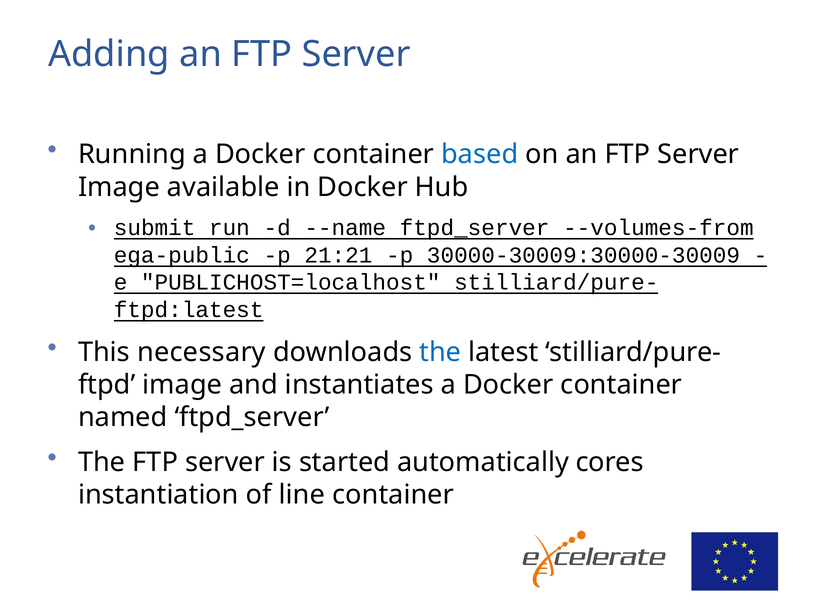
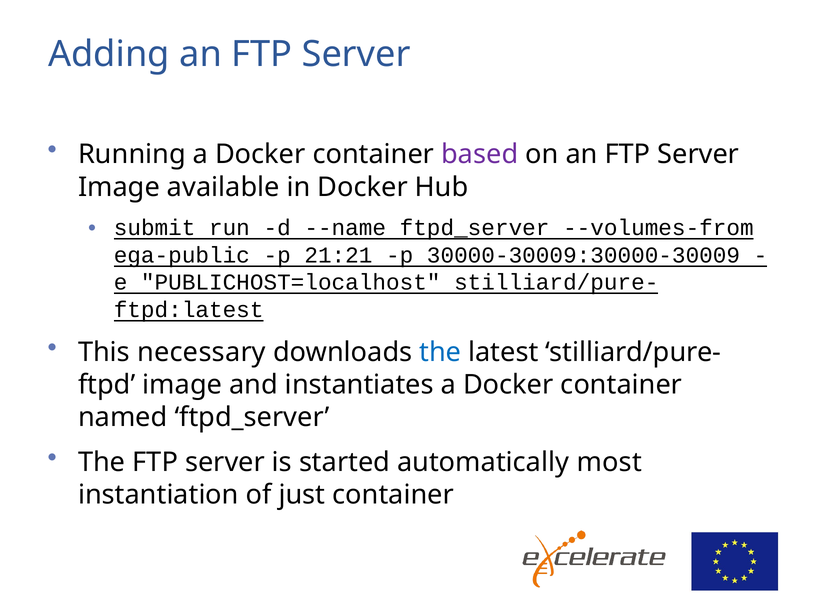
based colour: blue -> purple
cores: cores -> most
line: line -> just
